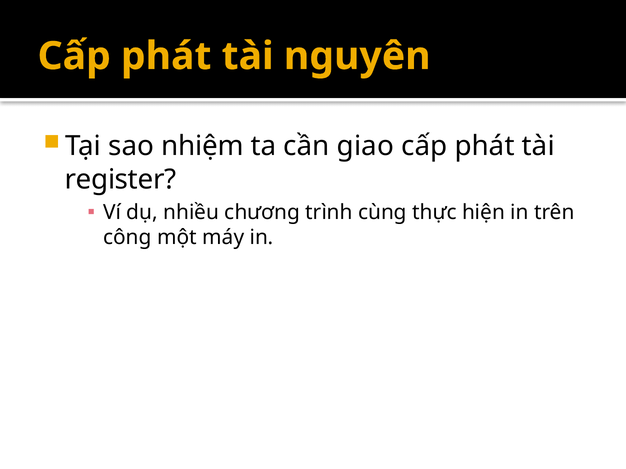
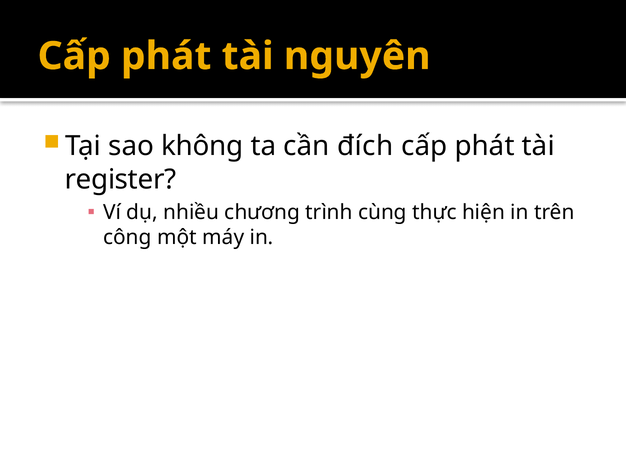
nhiệm: nhiệm -> không
giao: giao -> đích
